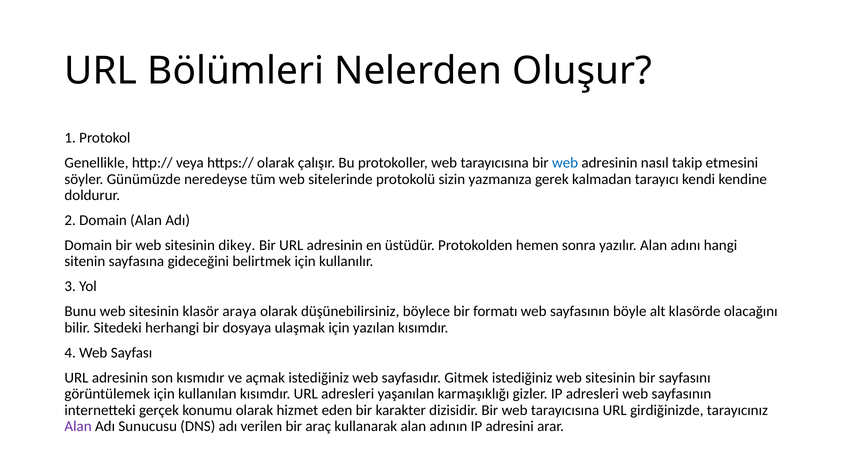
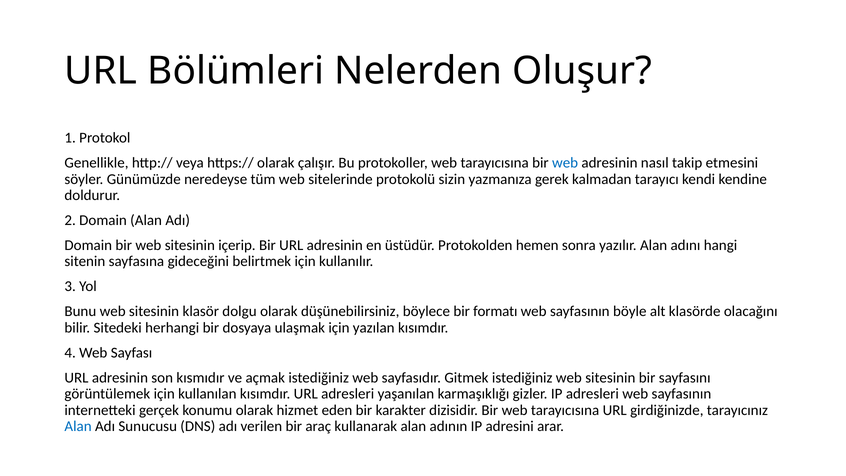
dikey: dikey -> içerip
araya: araya -> dolgu
Alan at (78, 426) colour: purple -> blue
